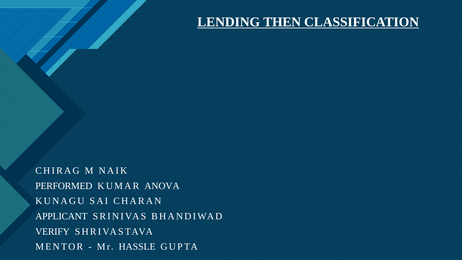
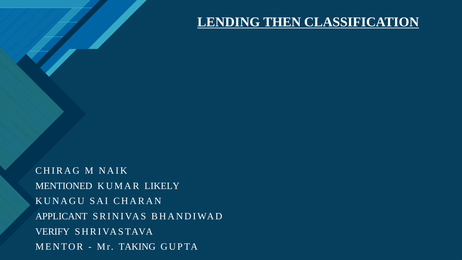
PERFORMED: PERFORMED -> MENTIONED
ANOVA: ANOVA -> LIKELY
HASSLE: HASSLE -> TAKING
